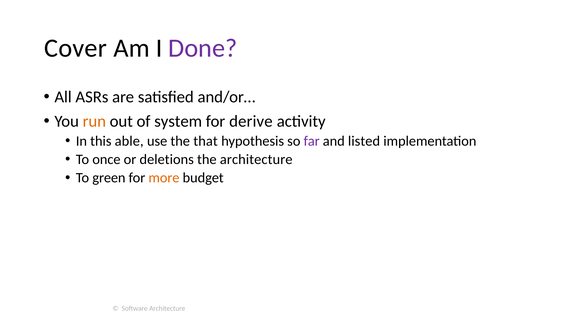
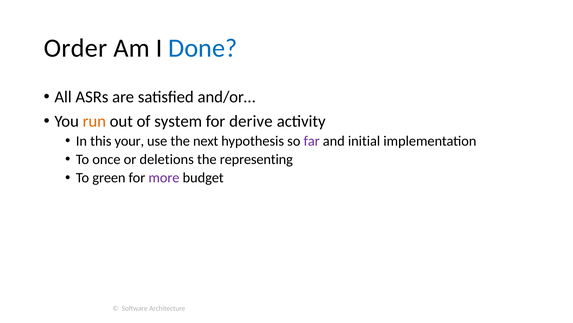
Cover: Cover -> Order
Done colour: purple -> blue
able: able -> your
that: that -> next
listed: listed -> initial
the architecture: architecture -> representing
more colour: orange -> purple
